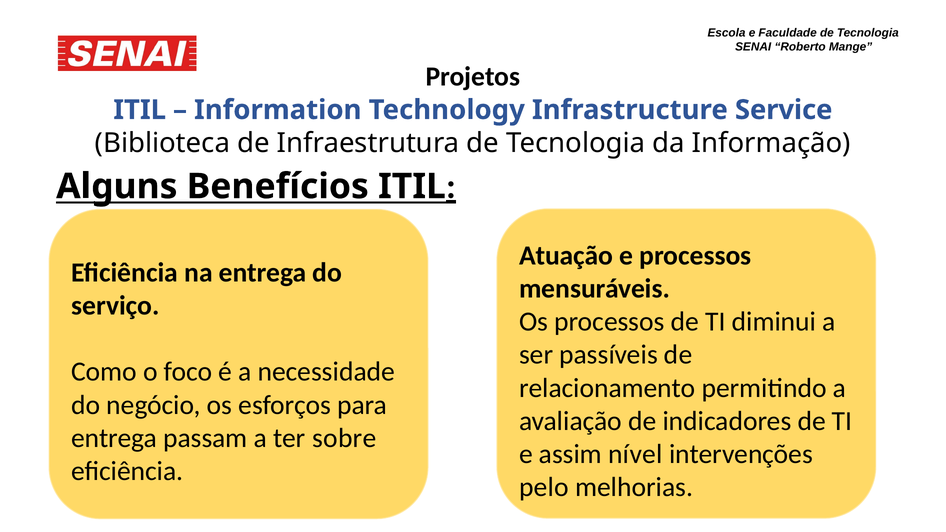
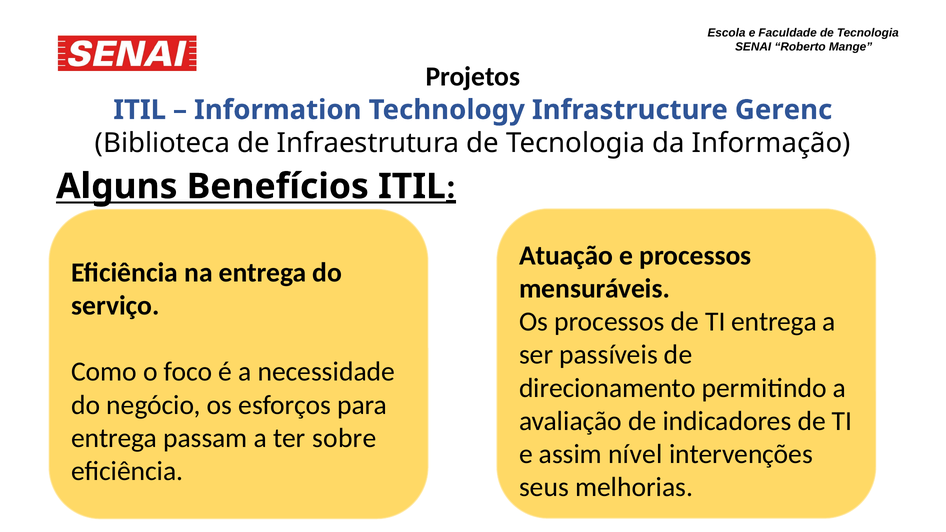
Service: Service -> Gerenc
TI diminui: diminui -> entrega
relacionamento: relacionamento -> direcionamento
pelo: pelo -> seus
